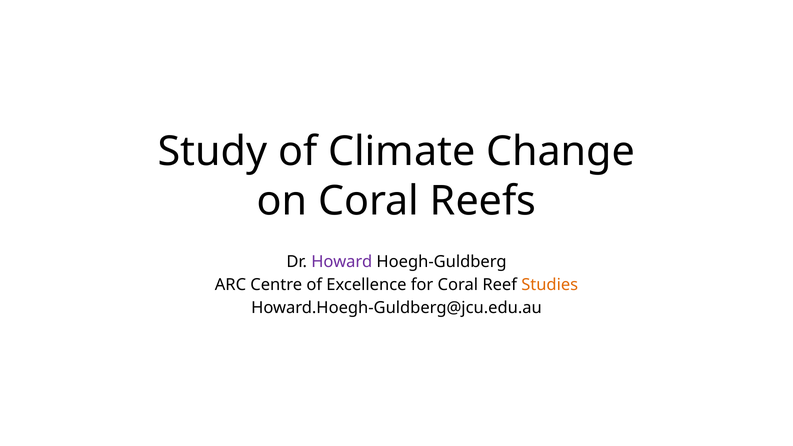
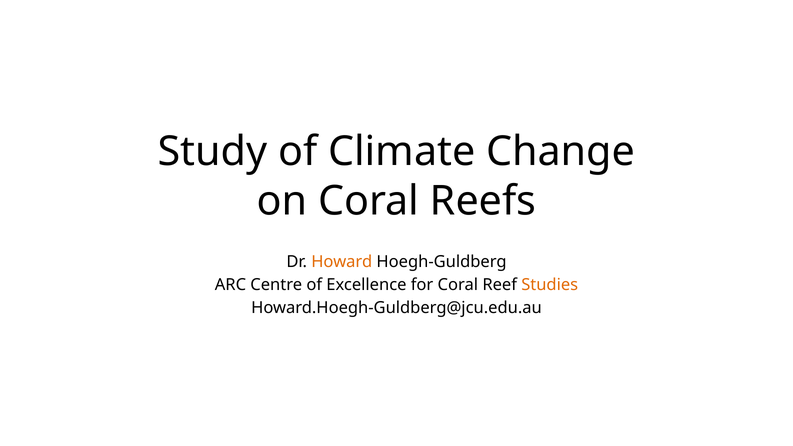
Howard colour: purple -> orange
